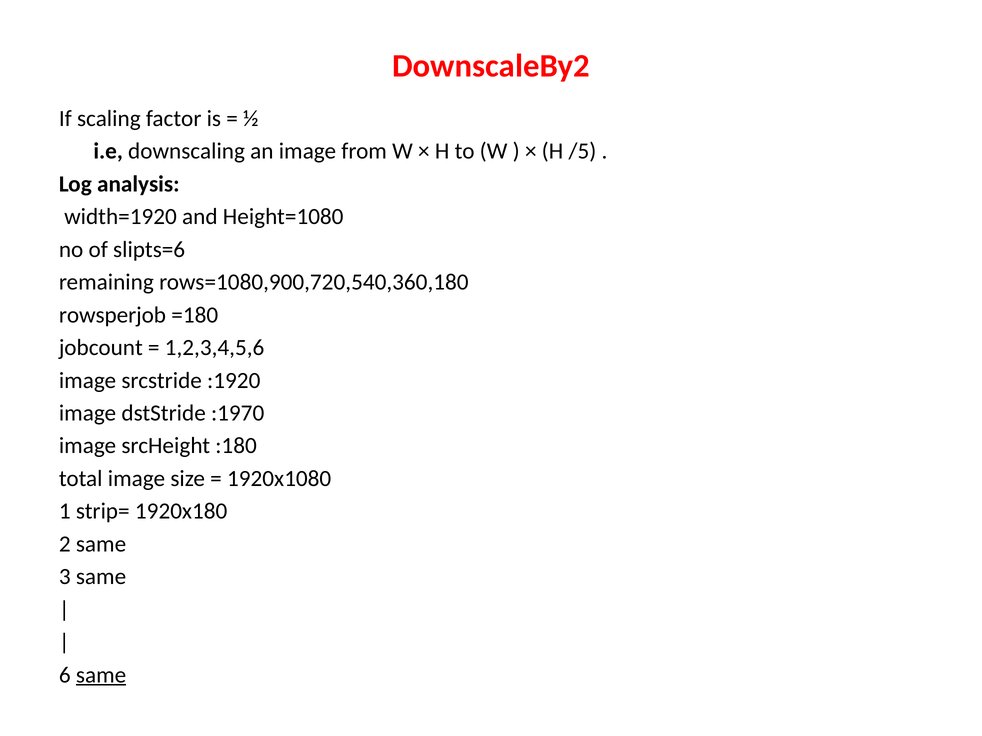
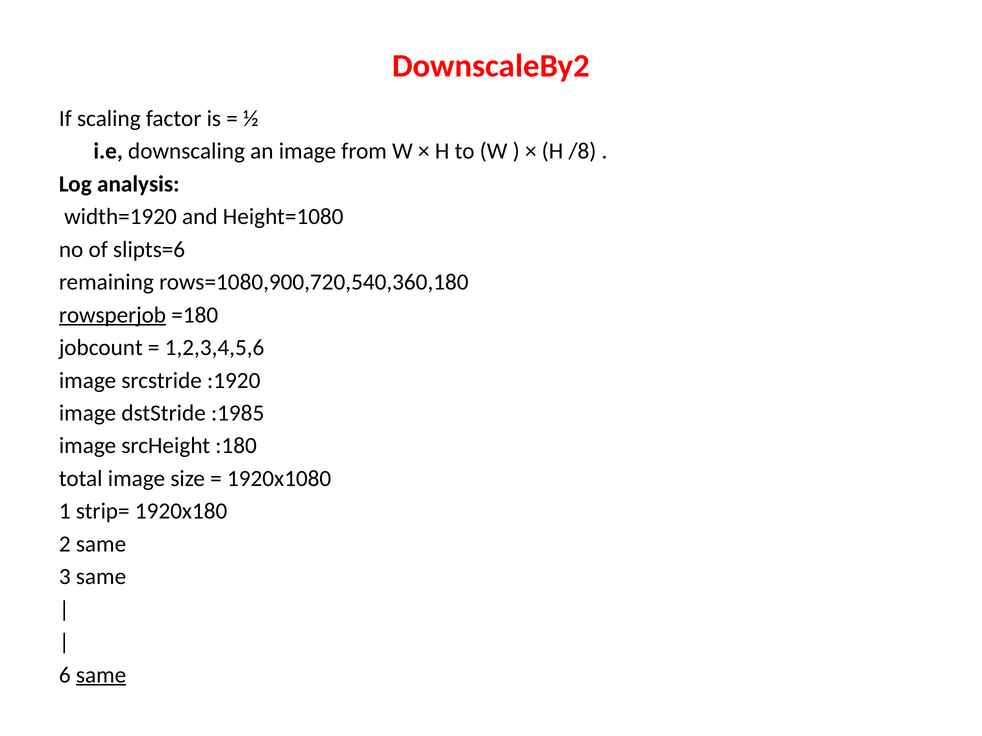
/5: /5 -> /8
rowsperjob underline: none -> present
:1970: :1970 -> :1985
